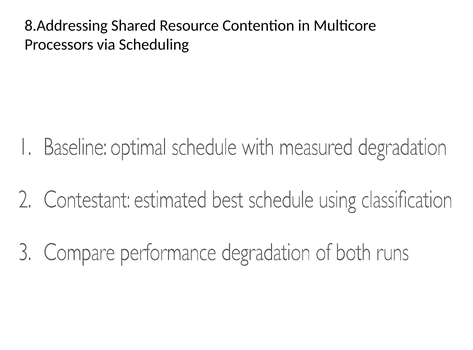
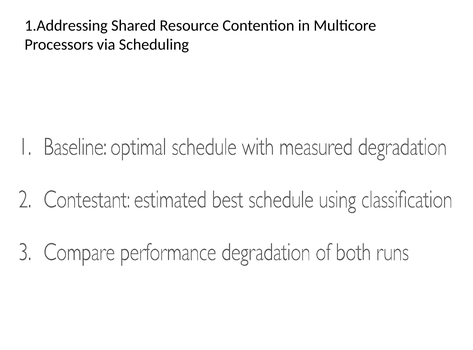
8.Addressing: 8.Addressing -> 1.Addressing
